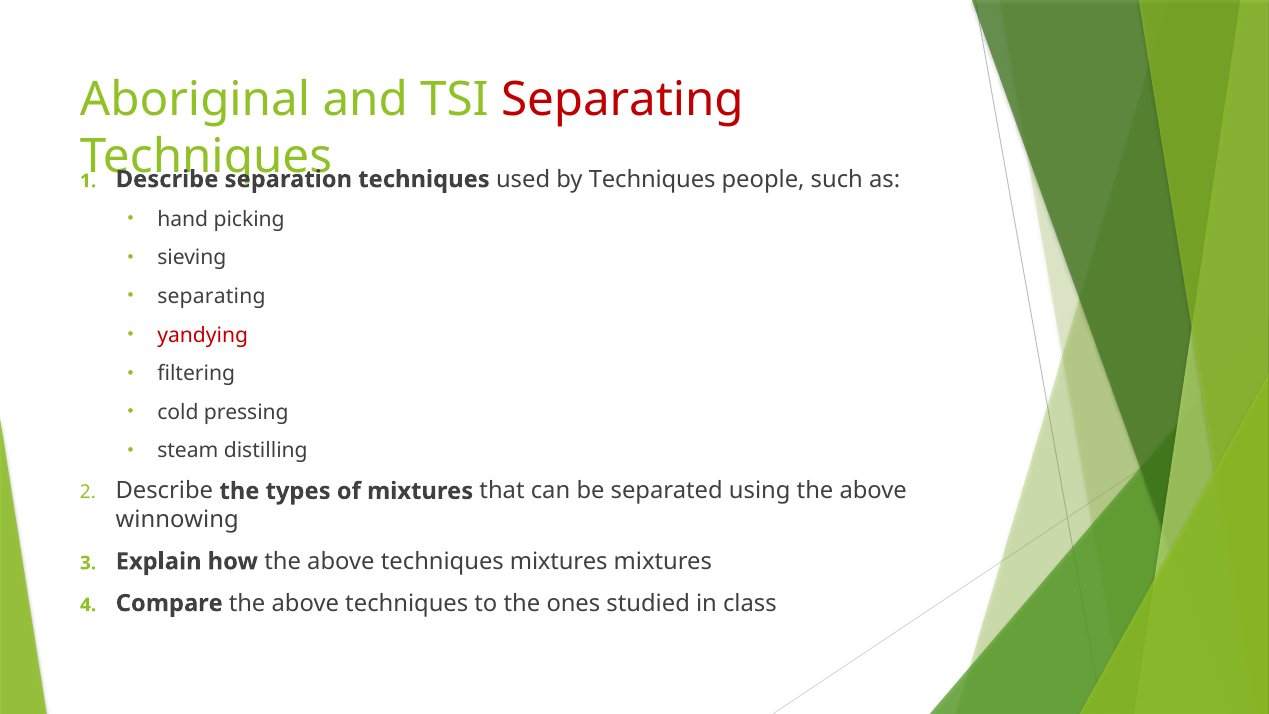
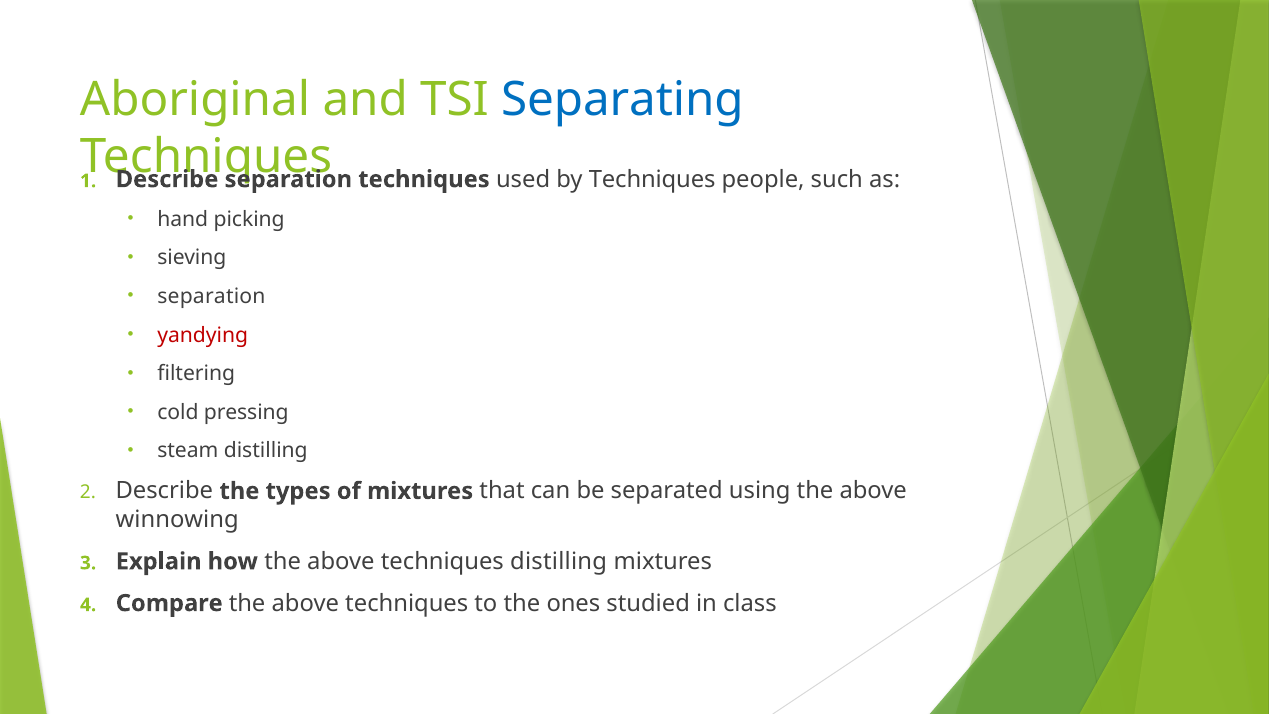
Separating at (622, 100) colour: red -> blue
separating at (211, 296): separating -> separation
techniques mixtures: mixtures -> distilling
